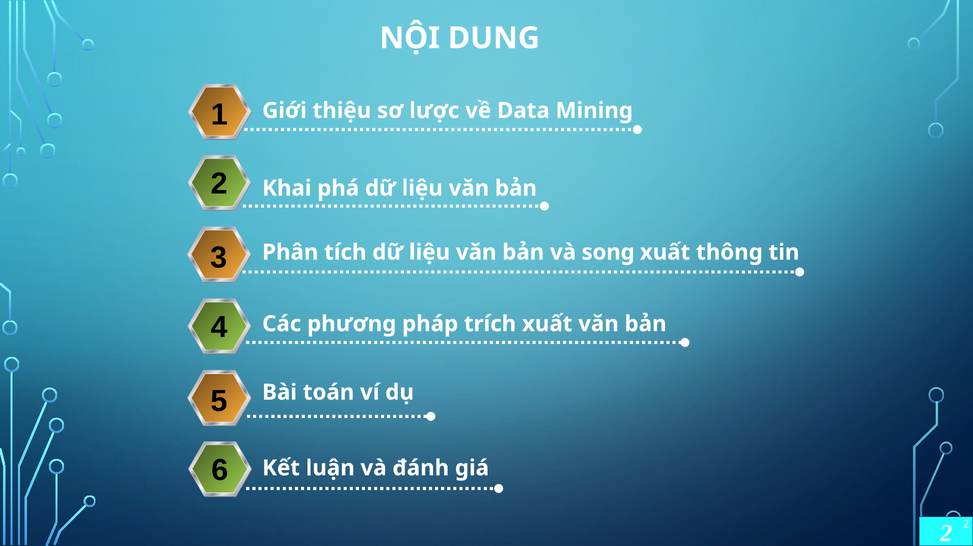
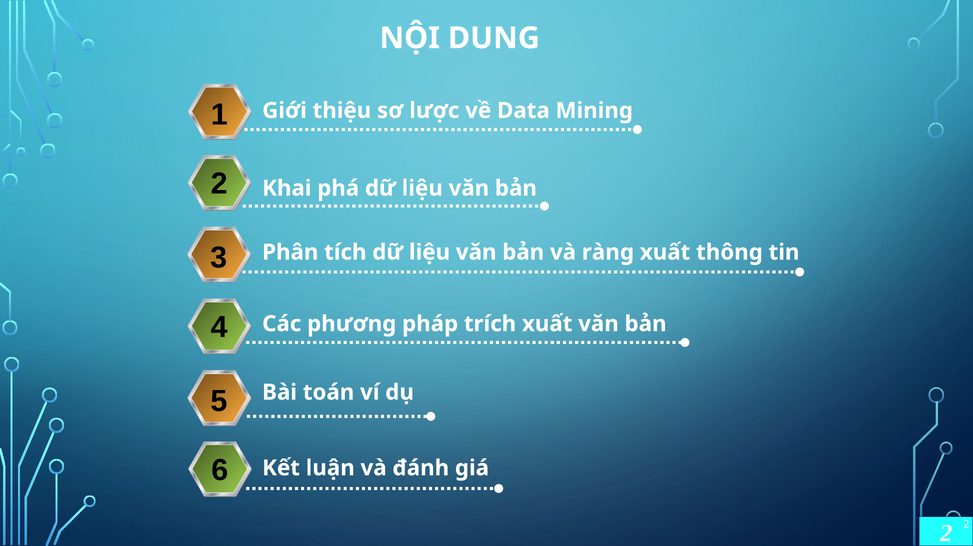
song: song -> ràng
